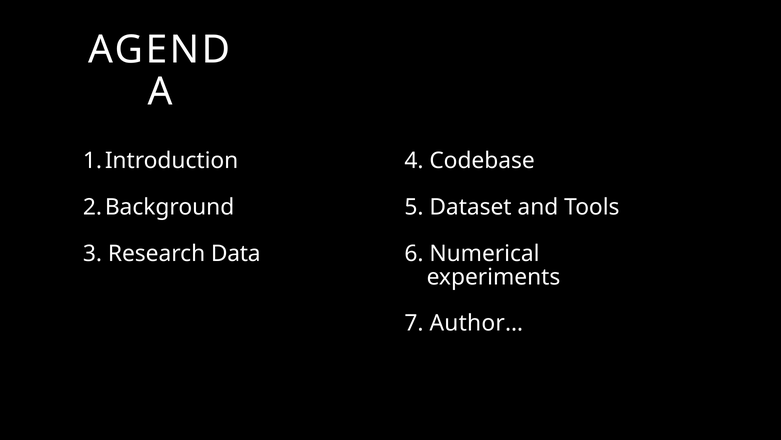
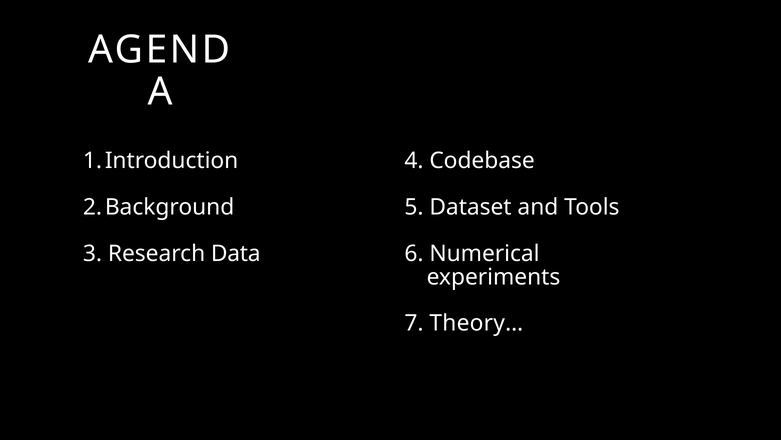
Author…: Author… -> Theory…
